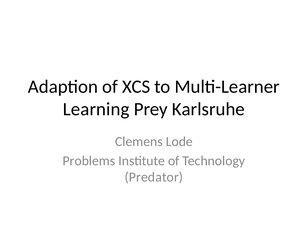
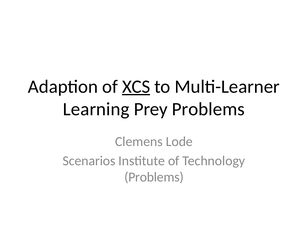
XCS underline: none -> present
Prey Karlsruhe: Karlsruhe -> Problems
Problems: Problems -> Scenarios
Predator at (154, 177): Predator -> Problems
